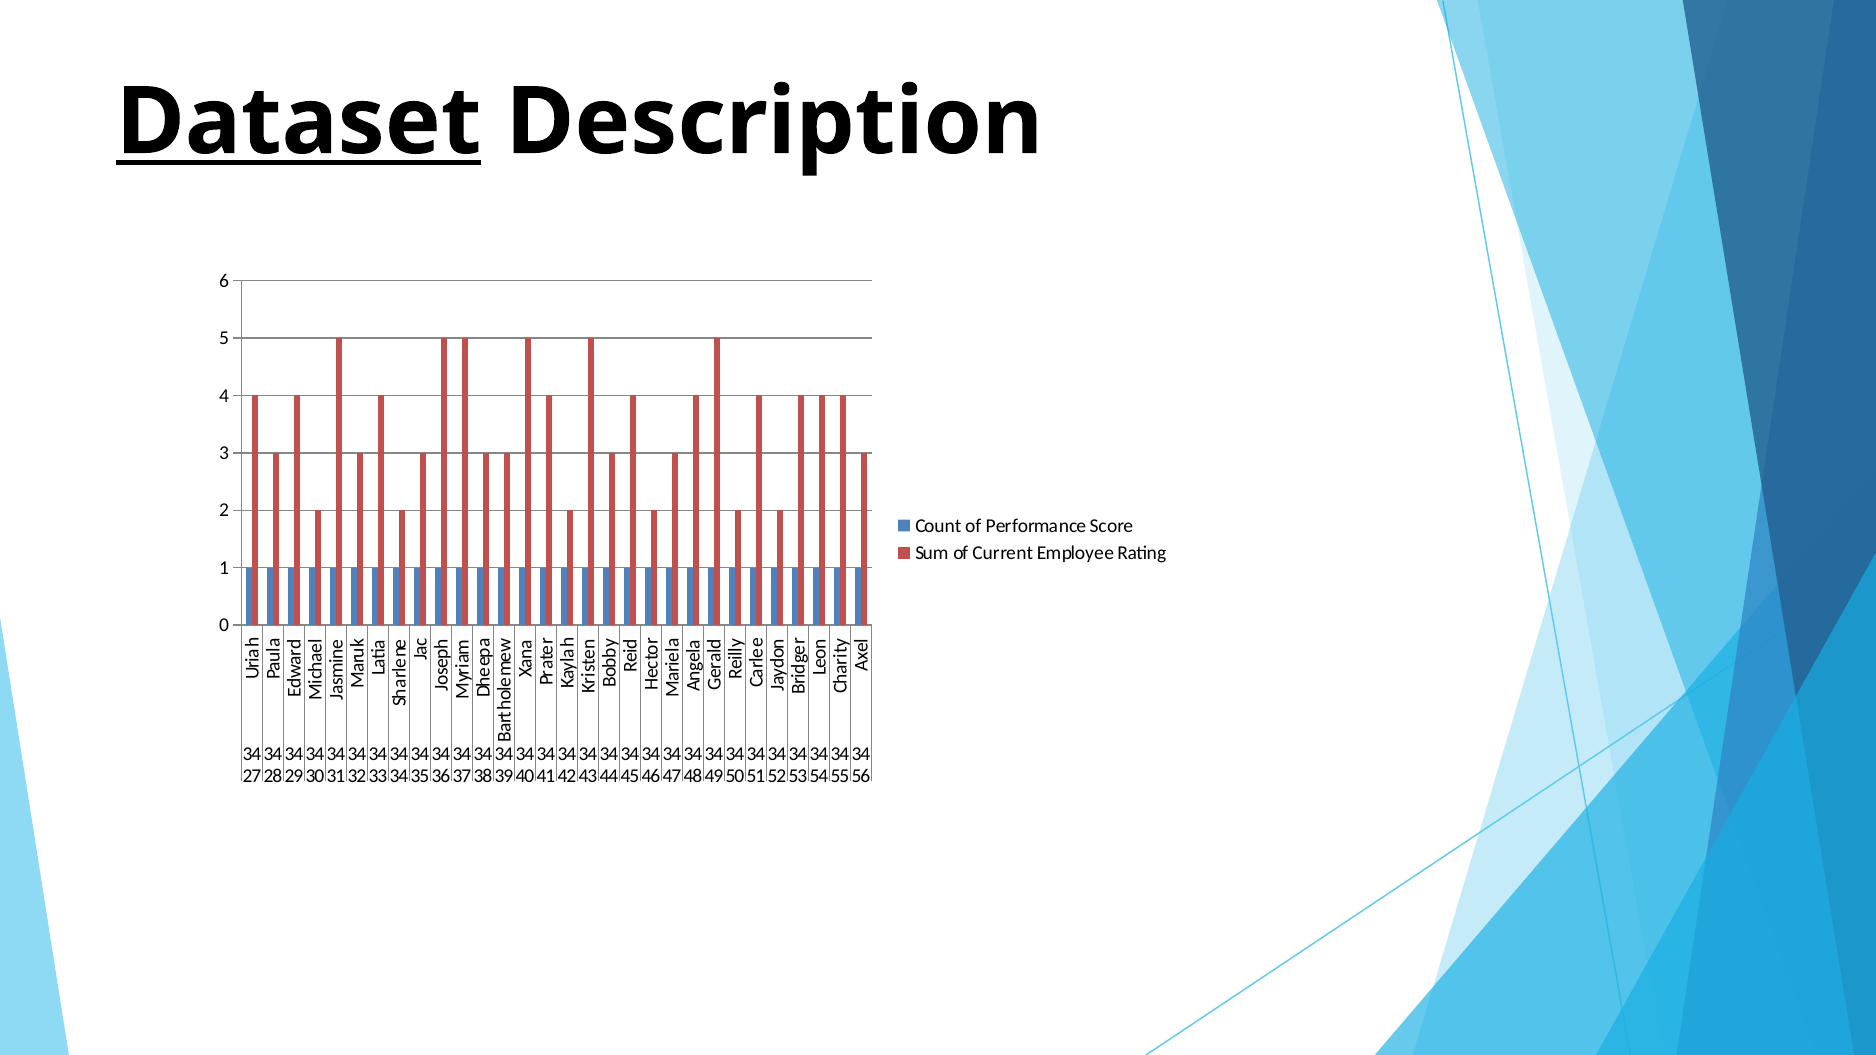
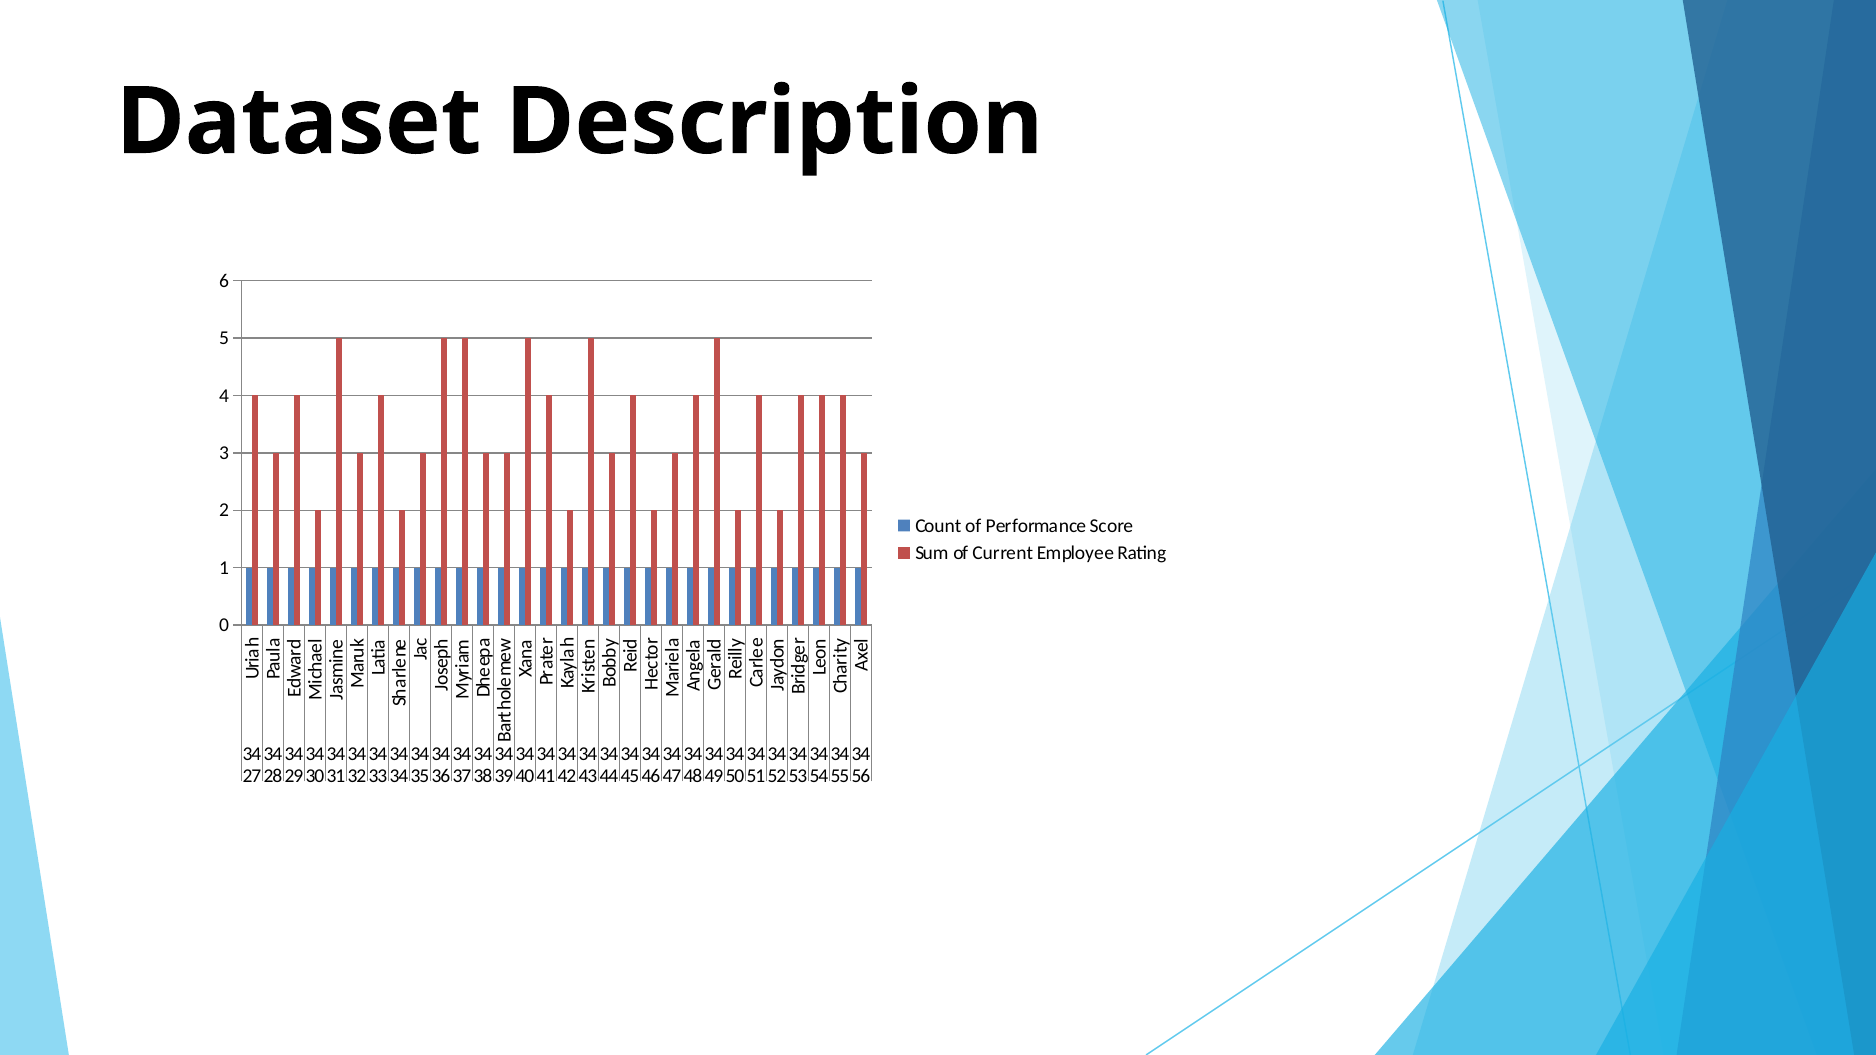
Dataset underline: present -> none
